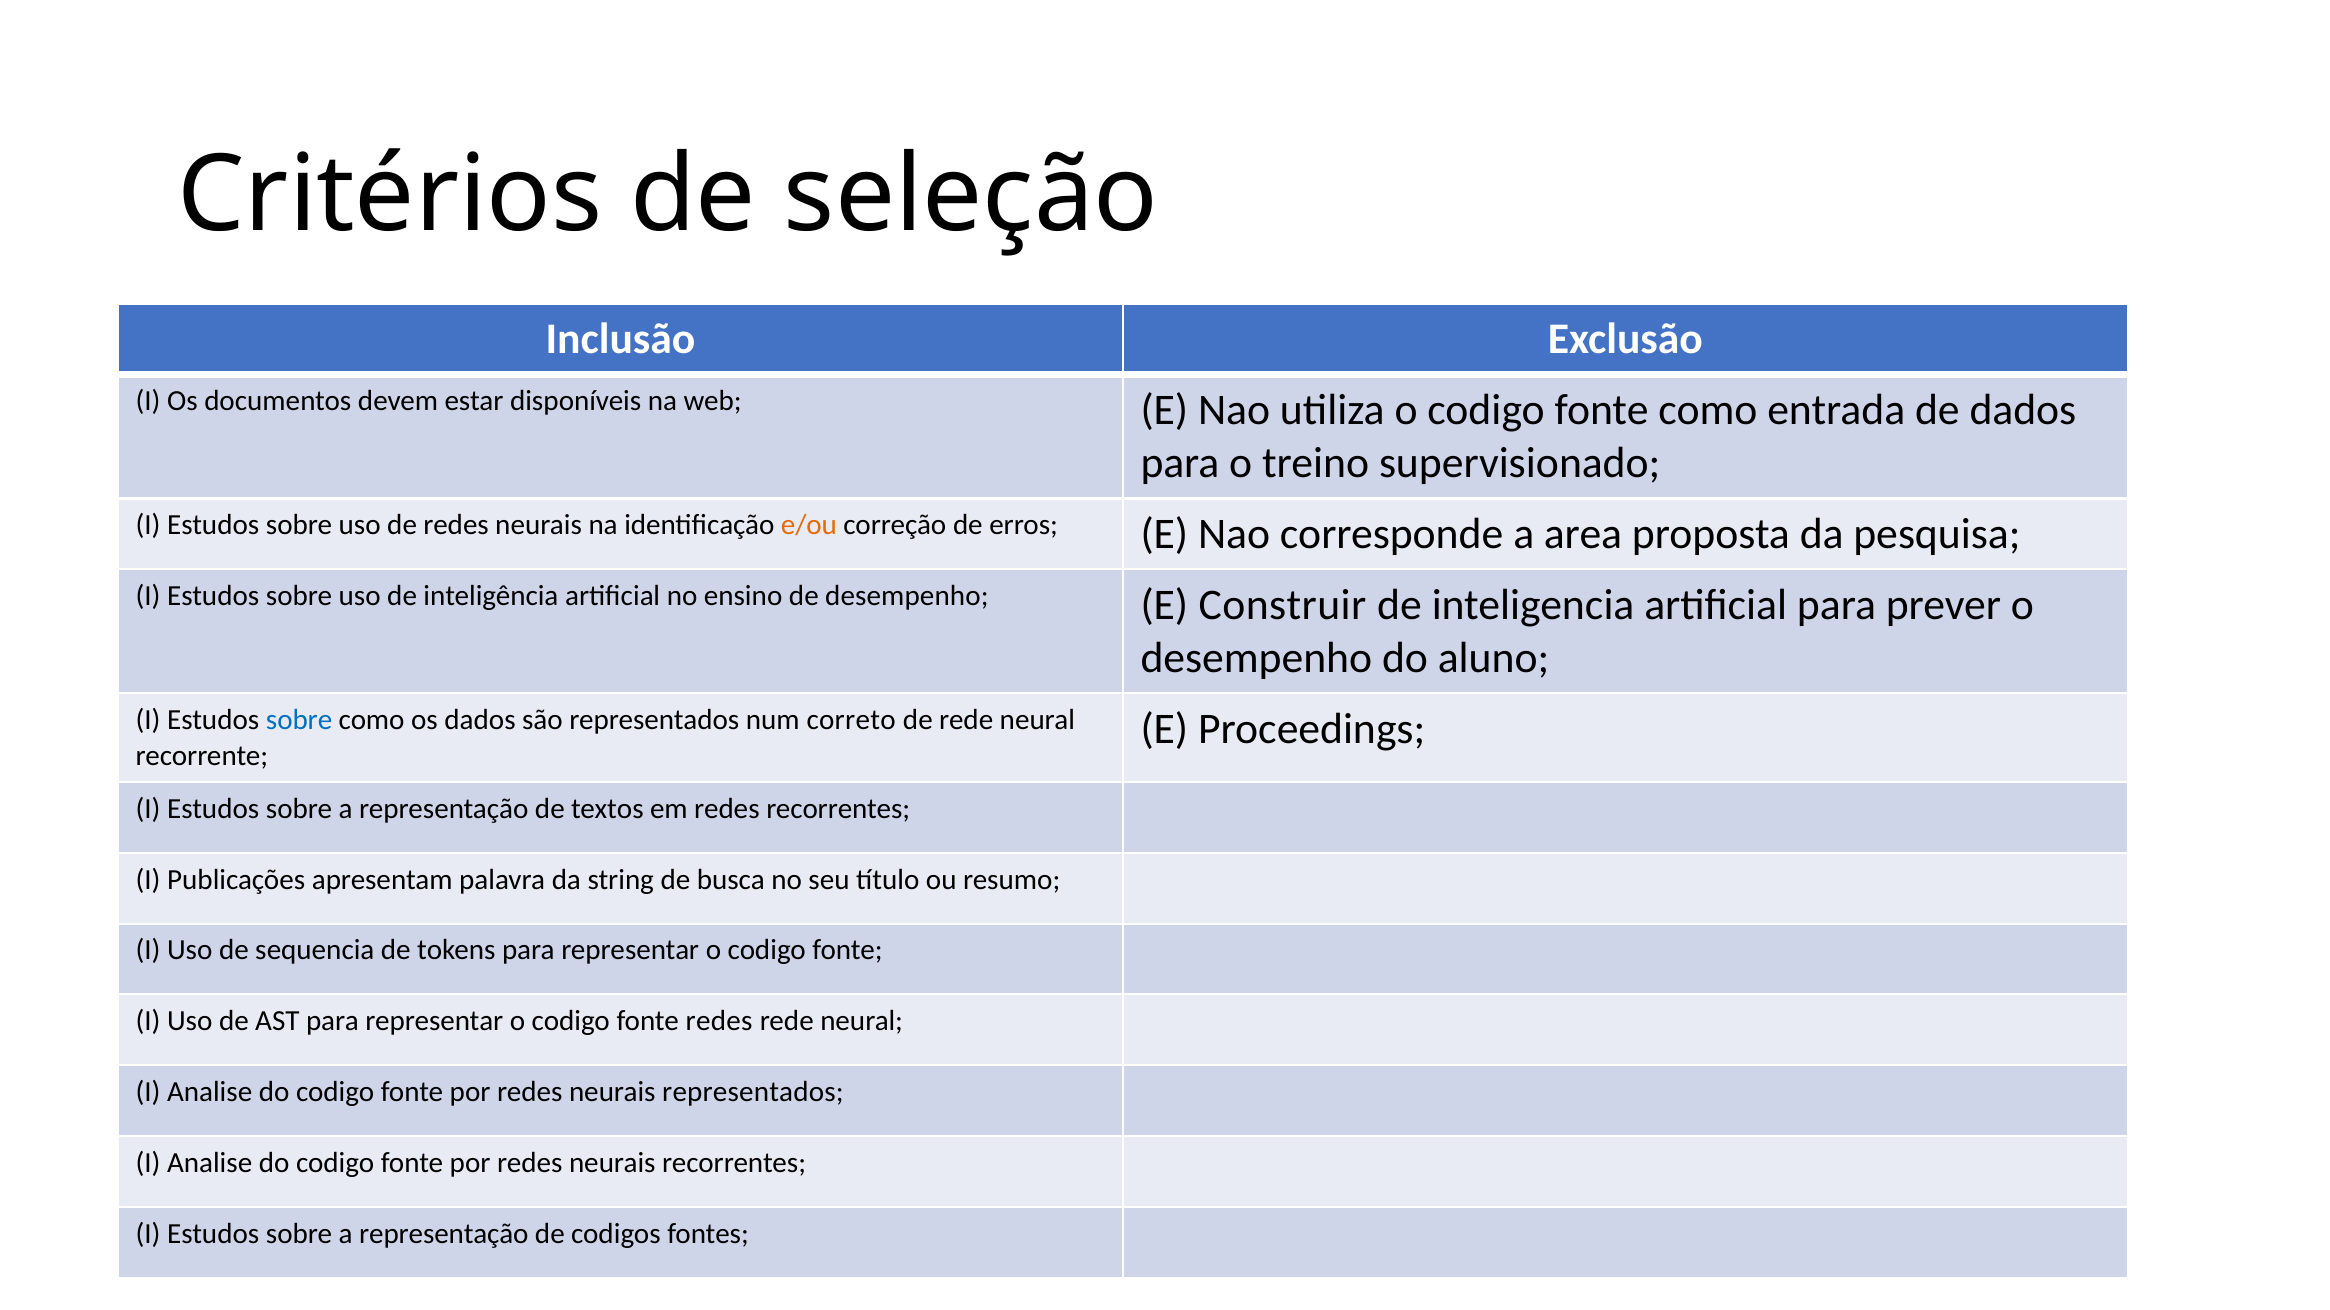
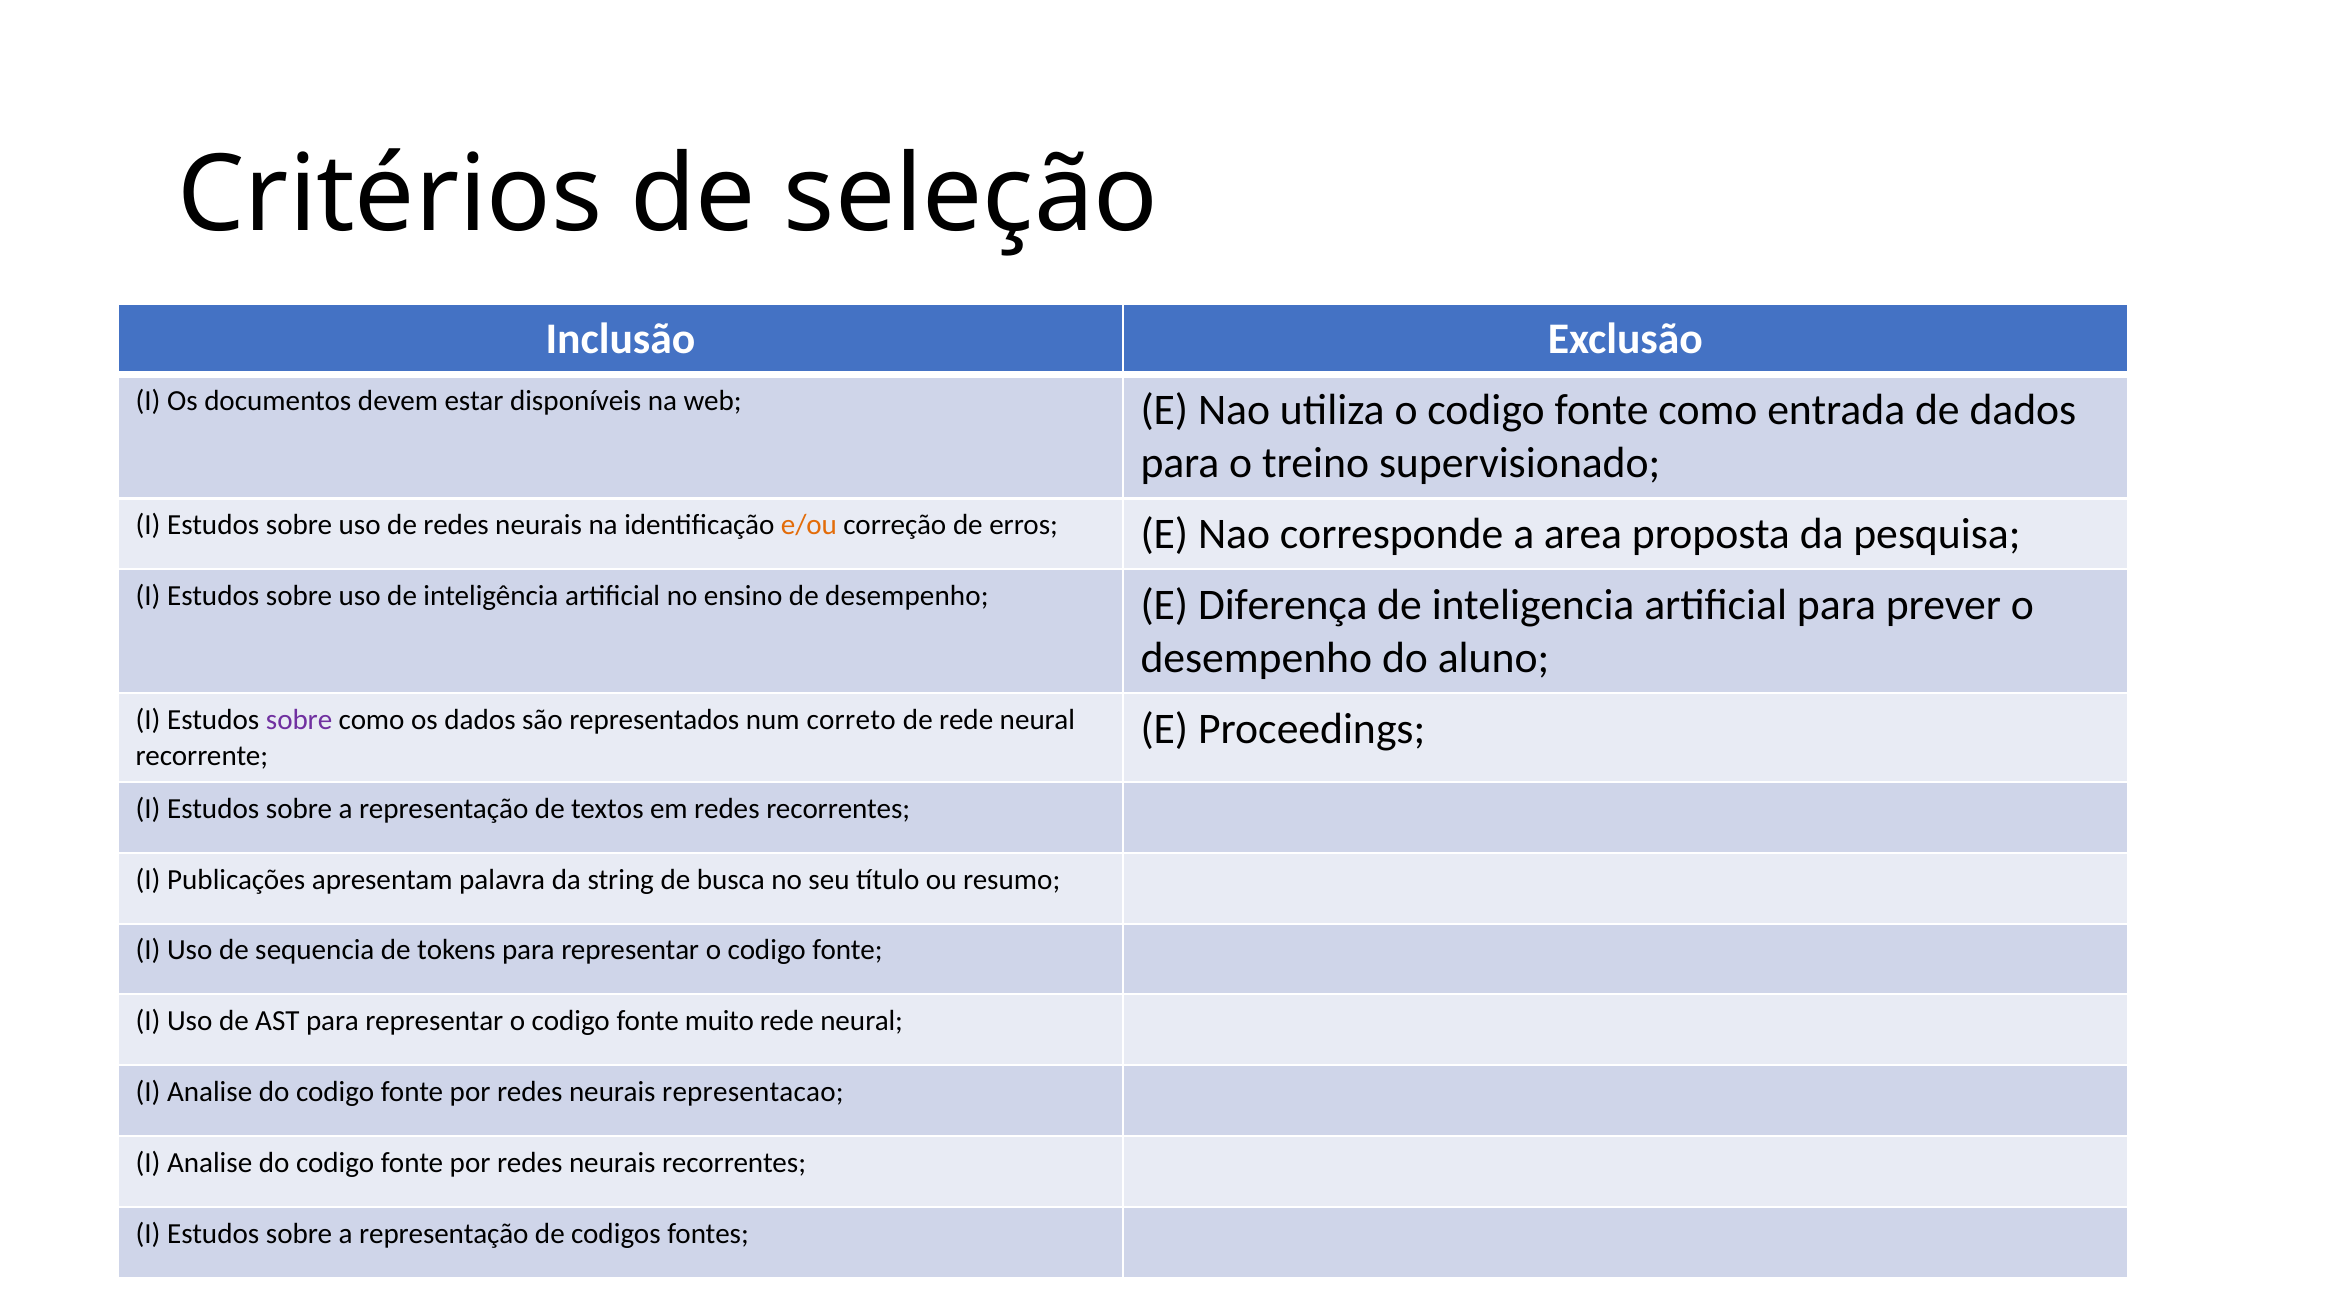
Construir: Construir -> Diferença
sobre at (299, 721) colour: blue -> purple
fonte redes: redes -> muito
neurais representados: representados -> representacao
